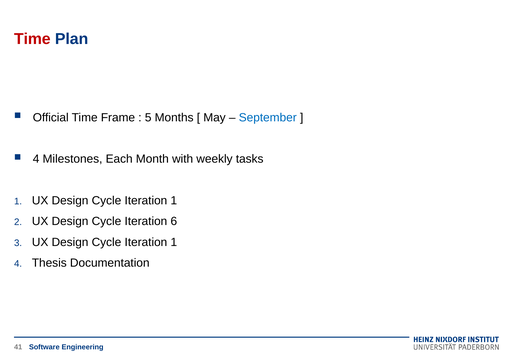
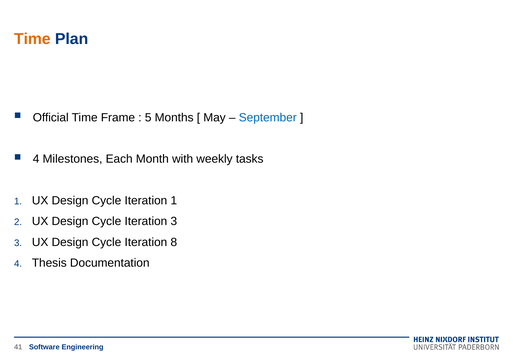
Time at (32, 39) colour: red -> orange
Iteration 6: 6 -> 3
1 at (174, 242): 1 -> 8
